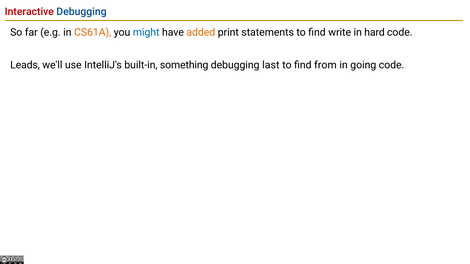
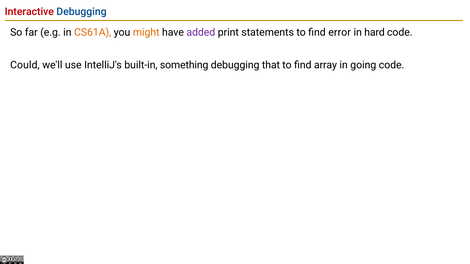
might colour: blue -> orange
added colour: orange -> purple
write: write -> error
Leads: Leads -> Could
last: last -> that
from: from -> array
